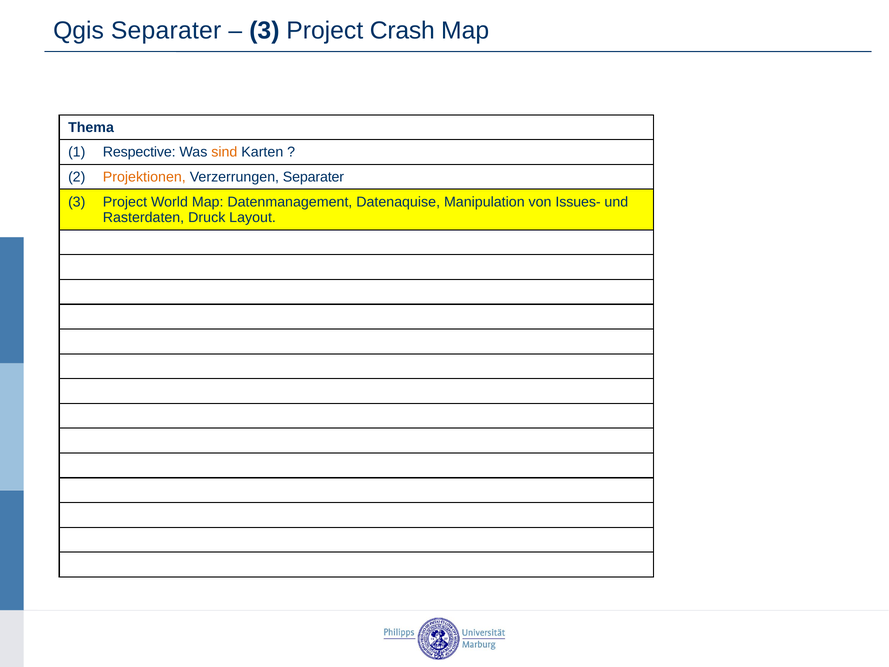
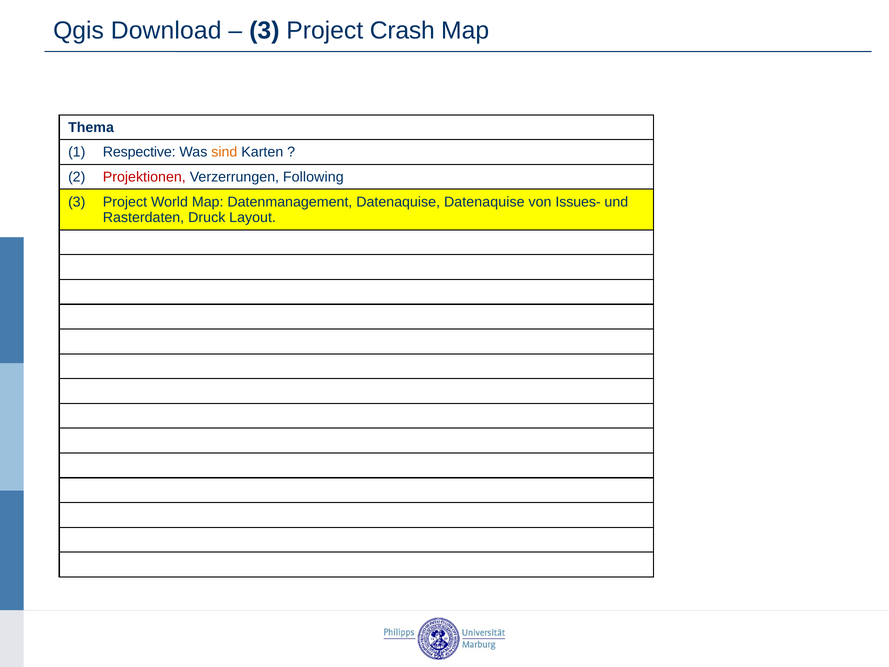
Qgis Separater: Separater -> Download
Projektionen colour: orange -> red
Verzerrungen Separater: Separater -> Following
Datenaquise Manipulation: Manipulation -> Datenaquise
